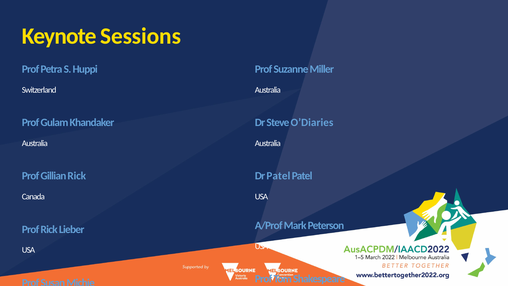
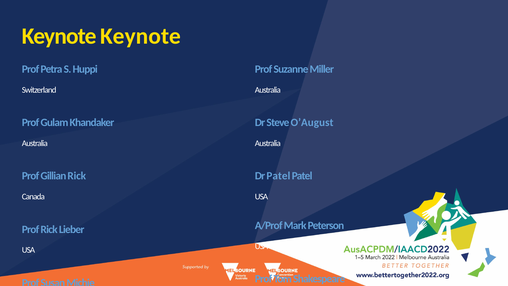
Keynote Sessions: Sessions -> Keynote
O’Diaries: O’Diaries -> O’August
